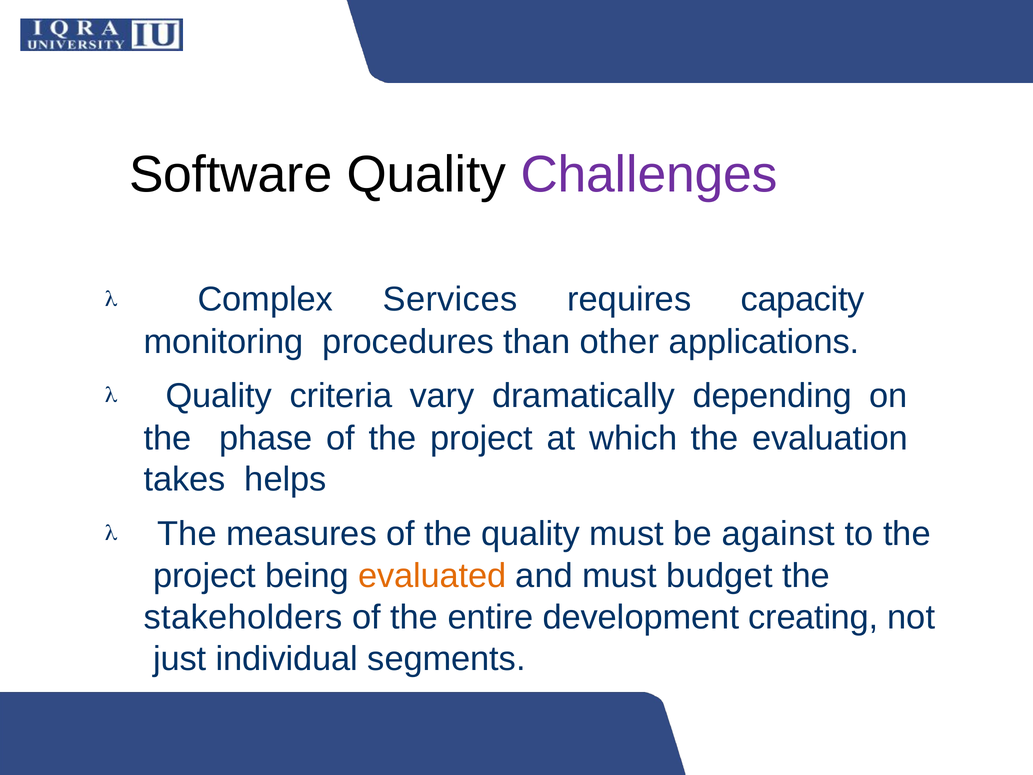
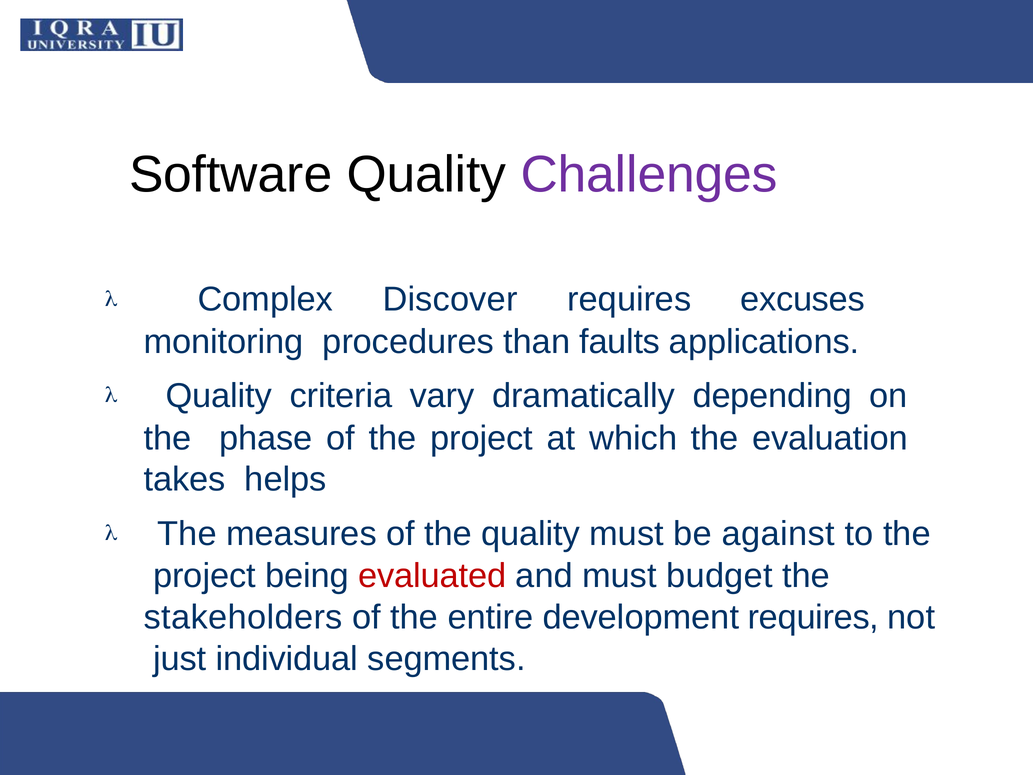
Services: Services -> Discover
capacity: capacity -> excuses
other: other -> faults
evaluated colour: orange -> red
development creating: creating -> requires
